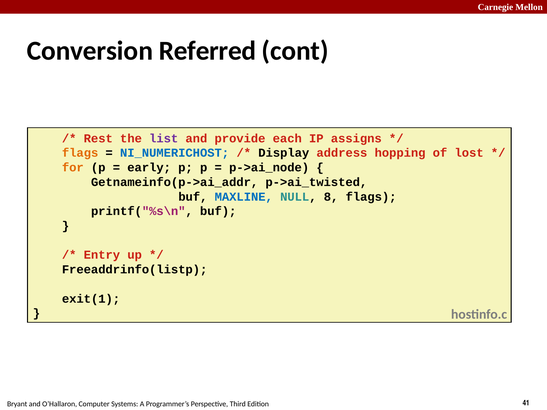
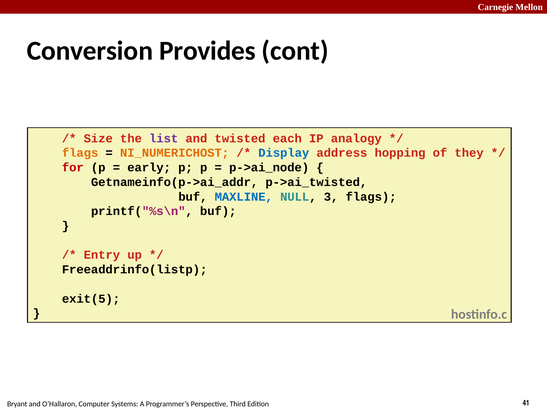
Referred: Referred -> Provides
Rest: Rest -> Size
provide: provide -> twisted
assigns: assigns -> analogy
NI_NUMERICHOST colour: blue -> orange
Display colour: black -> blue
lost: lost -> they
for colour: orange -> red
8: 8 -> 3
exit(1: exit(1 -> exit(5
